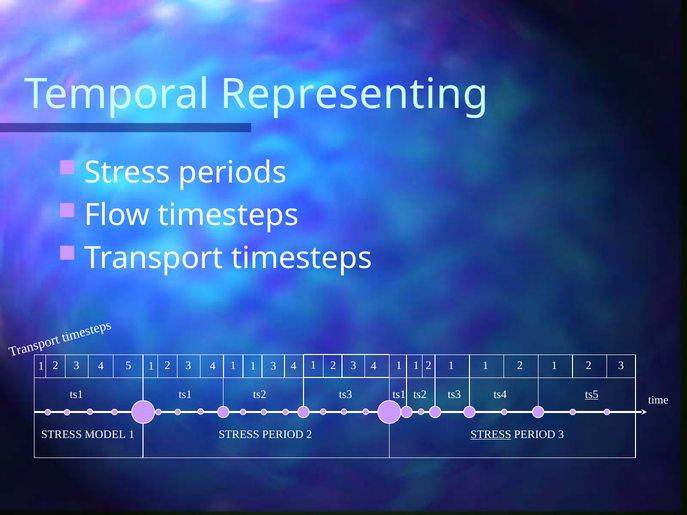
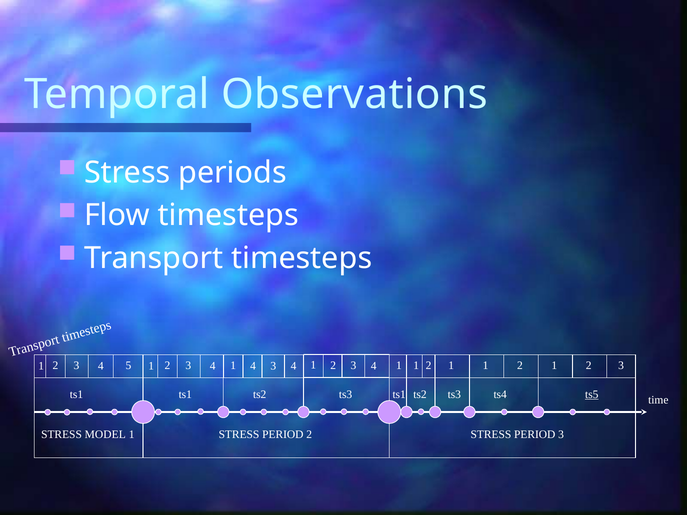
Representing: Representing -> Observations
4 1 1: 1 -> 4
STRESS at (491, 435) underline: present -> none
